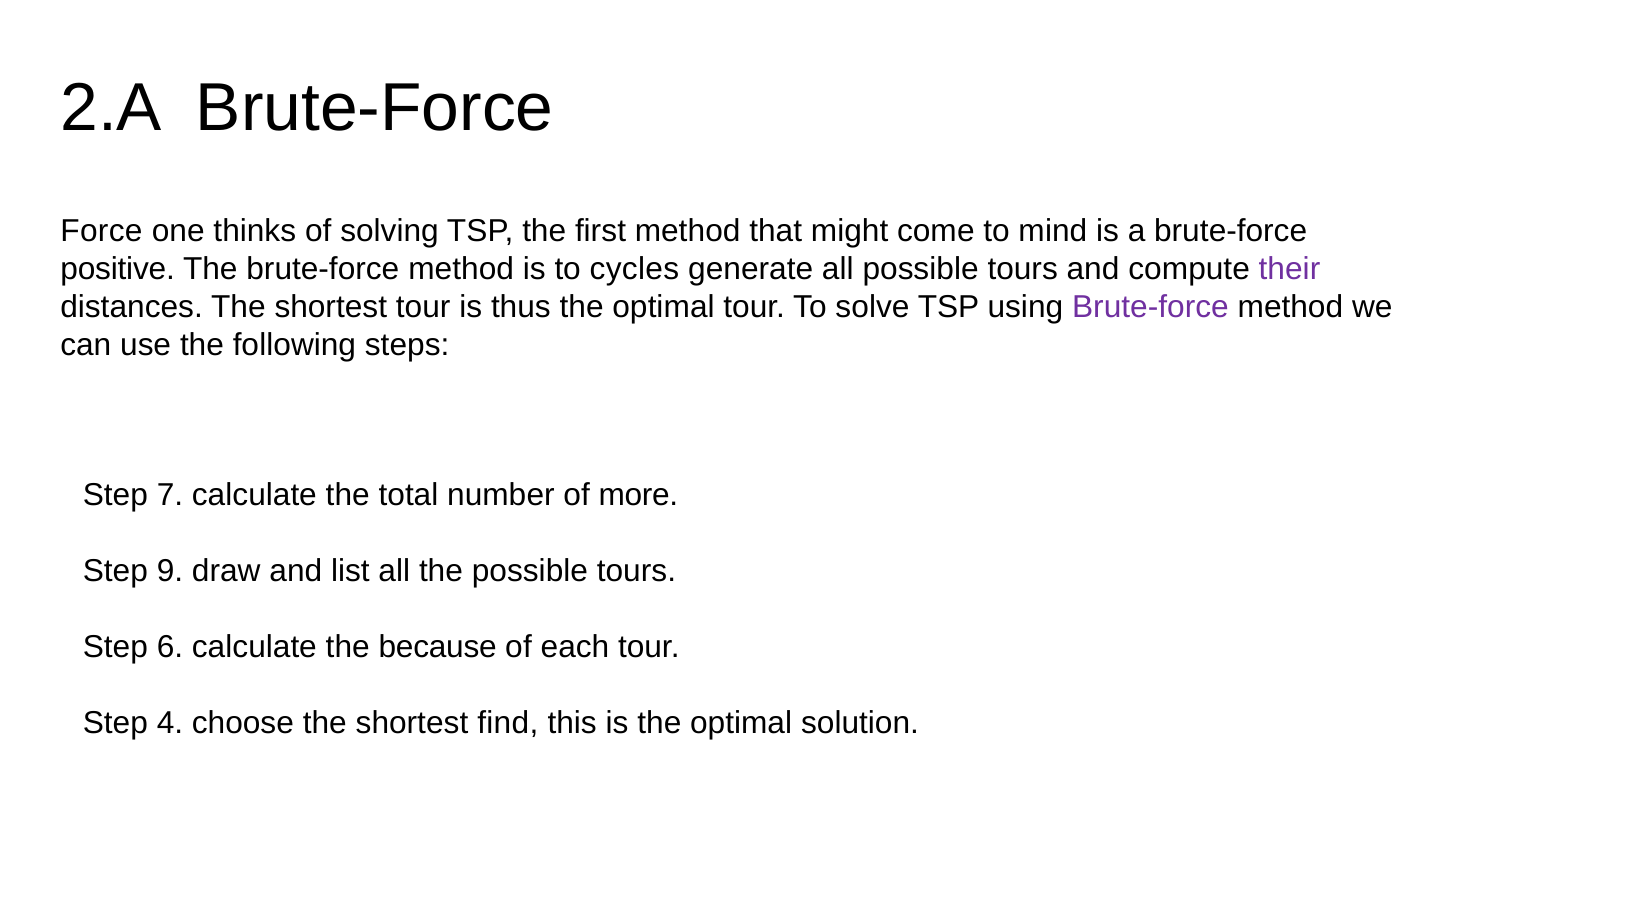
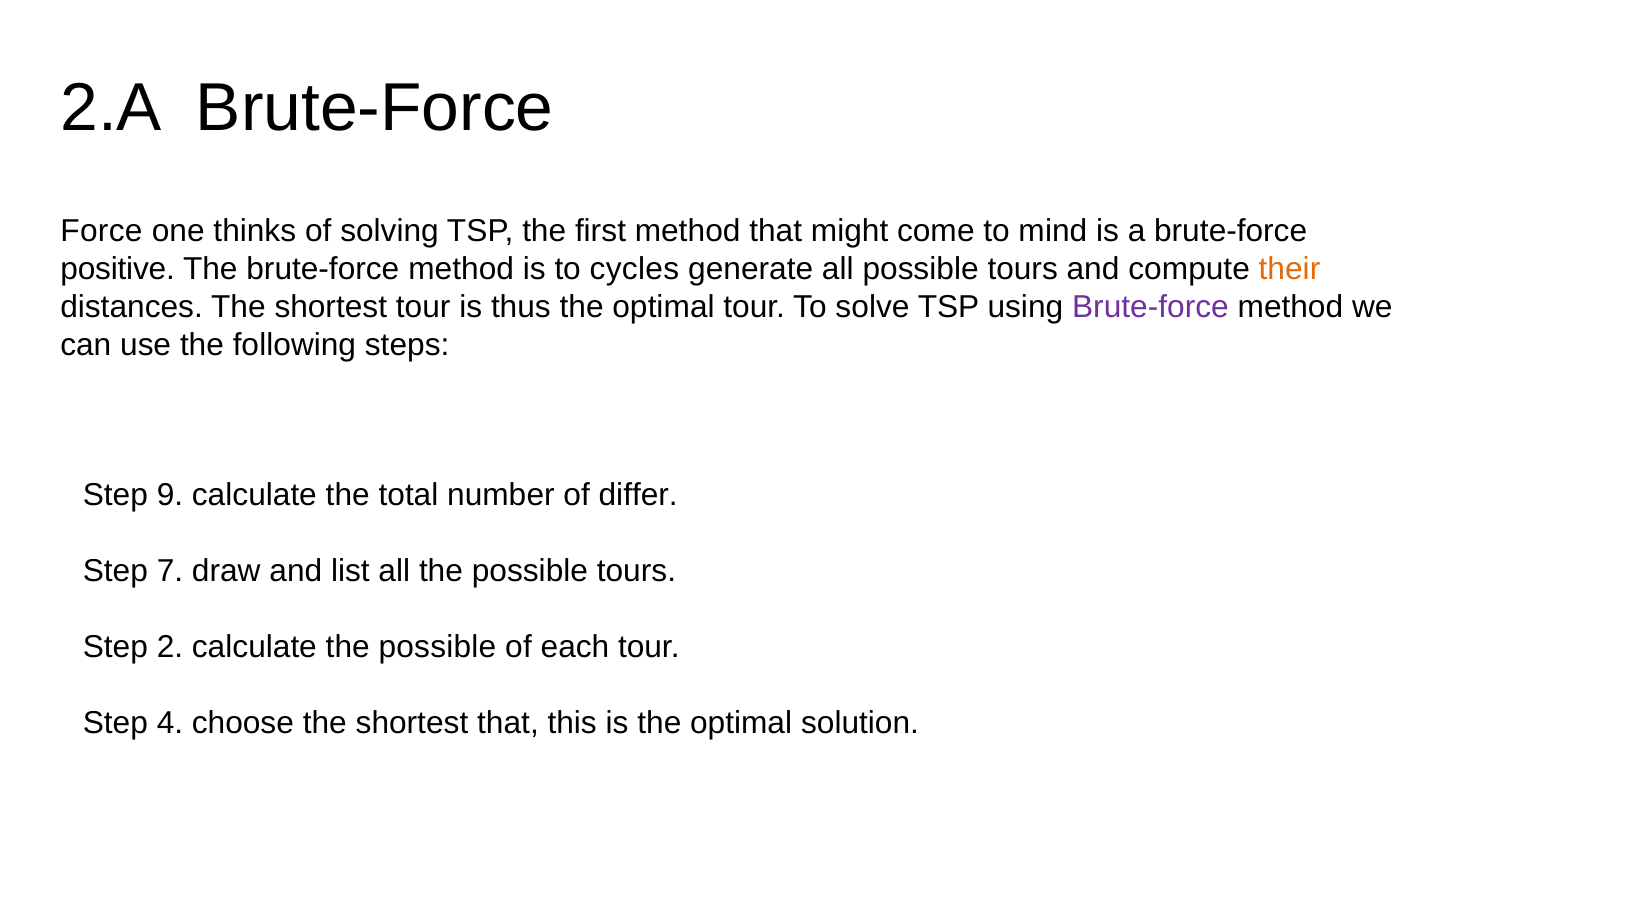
their colour: purple -> orange
7: 7 -> 9
more: more -> differ
9: 9 -> 7
6: 6 -> 2
calculate the because: because -> possible
shortest find: find -> that
